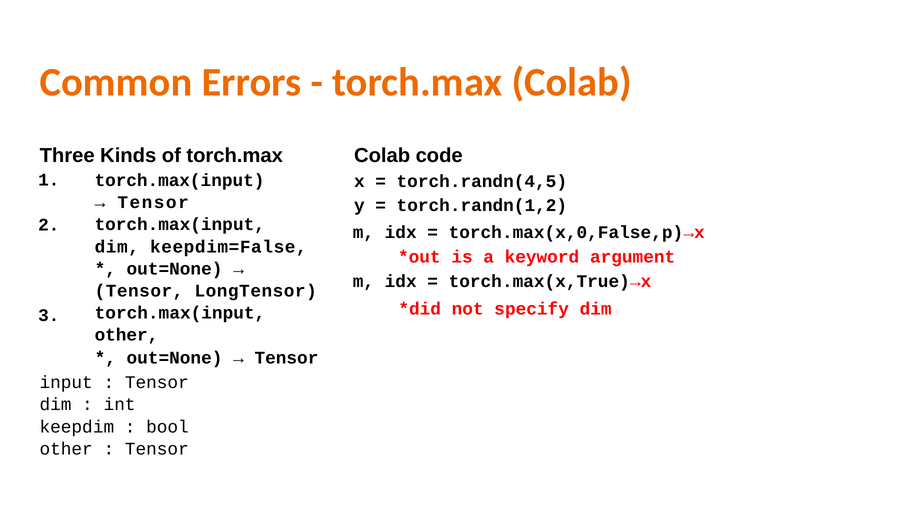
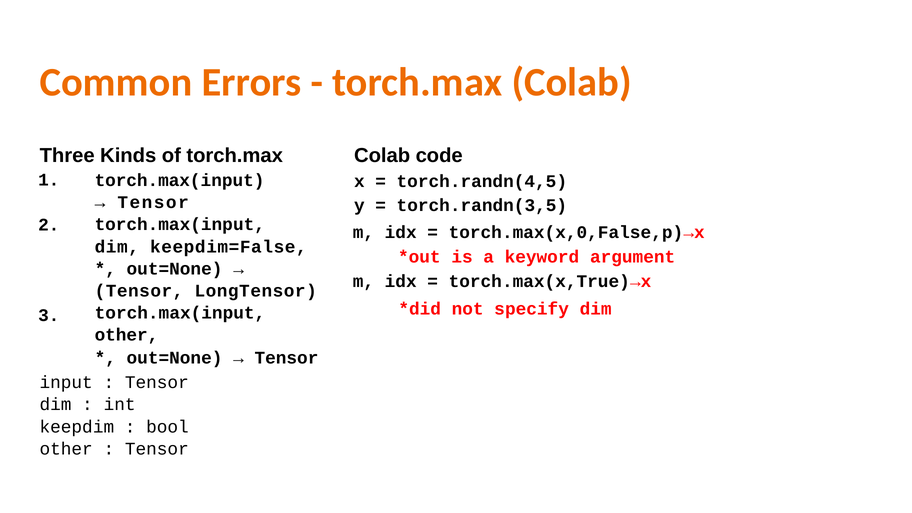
torch.randn(1,2: torch.randn(1,2 -> torch.randn(3,5
